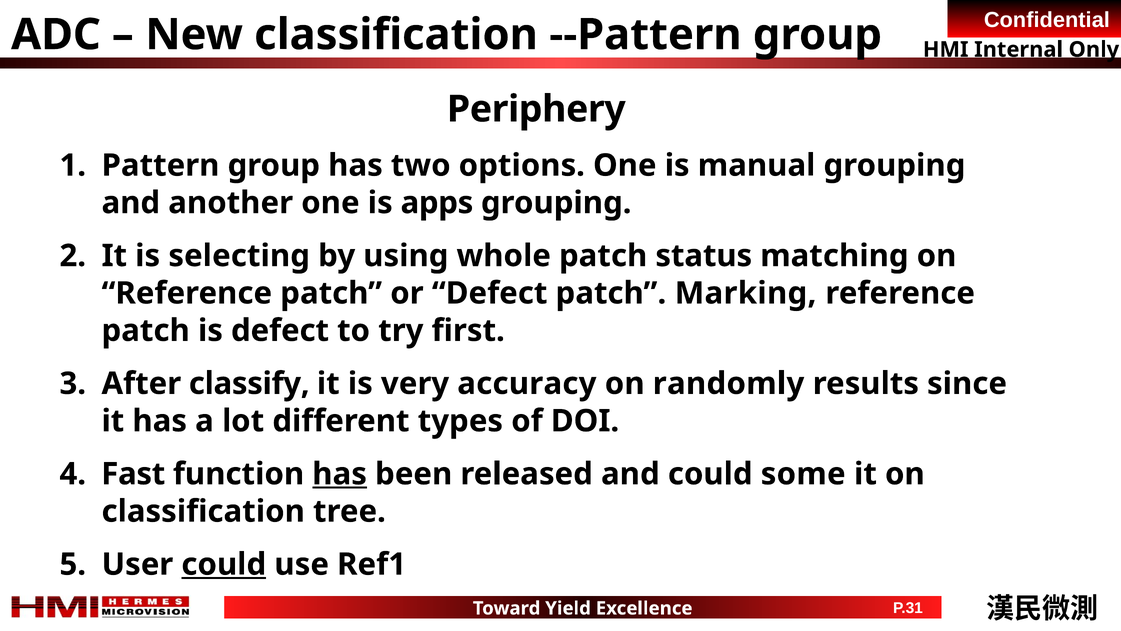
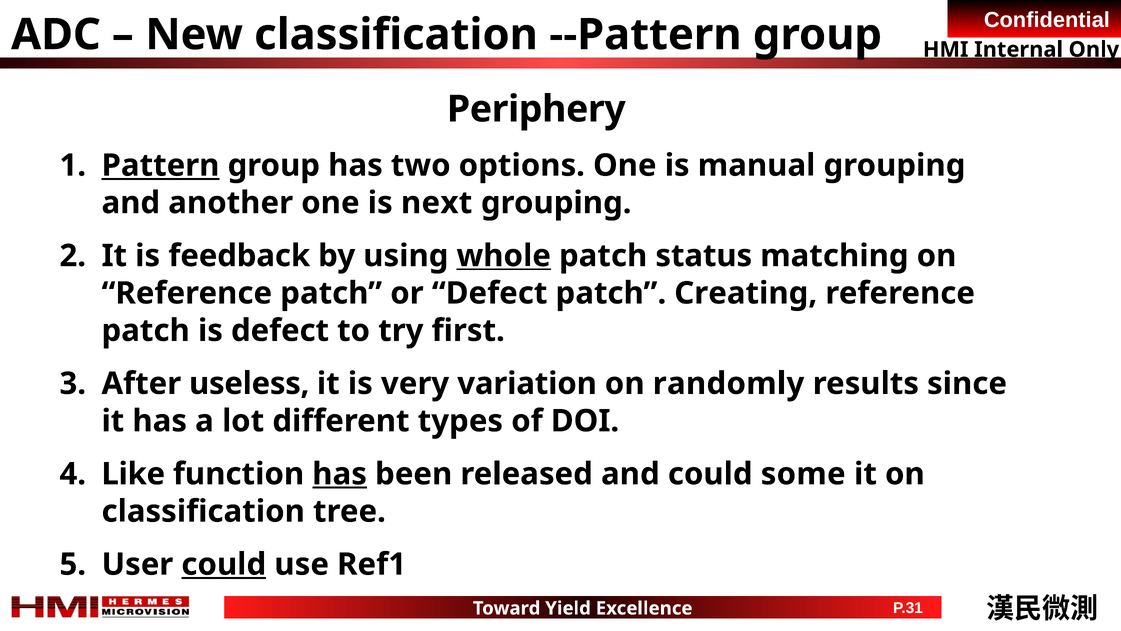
Pattern underline: none -> present
apps: apps -> next
selecting: selecting -> feedback
whole underline: none -> present
Marking: Marking -> Creating
classify: classify -> useless
accuracy: accuracy -> variation
Fast: Fast -> Like
